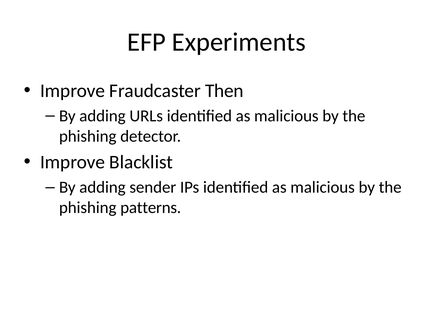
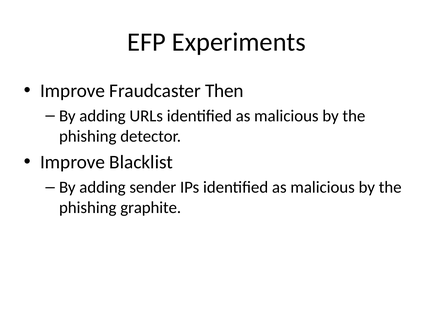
patterns: patterns -> graphite
